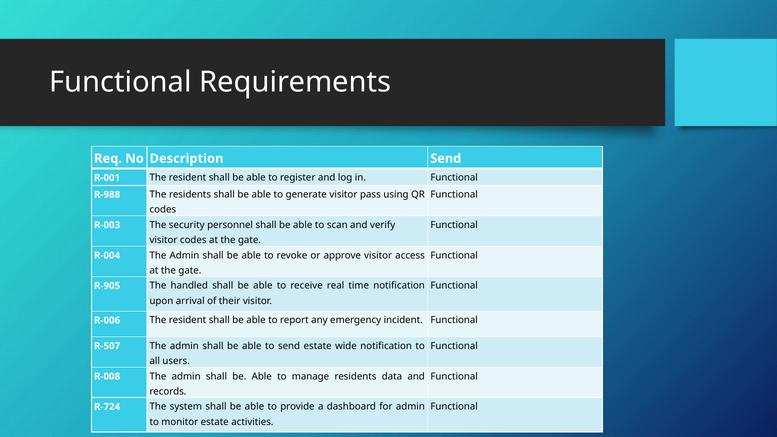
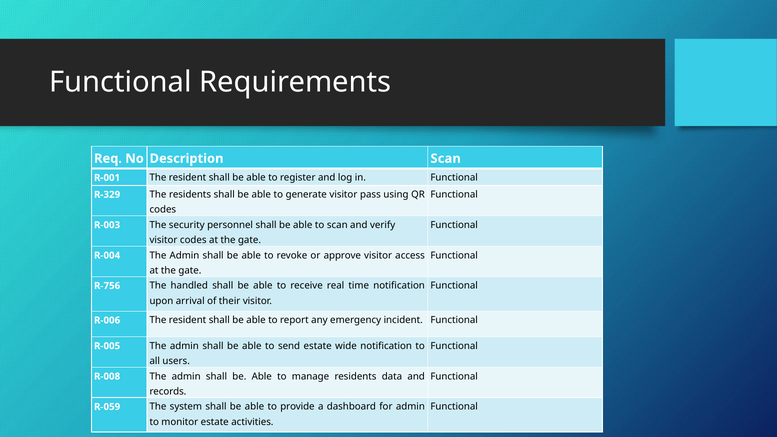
Description Send: Send -> Scan
R-988: R-988 -> R-329
R-905: R-905 -> R-756
R-507: R-507 -> R-005
R-724: R-724 -> R-059
